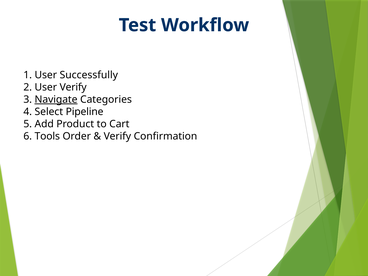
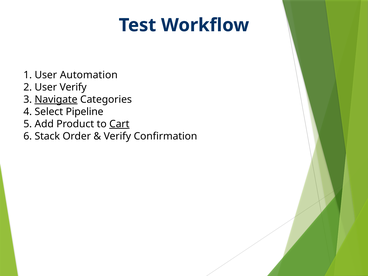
Successfully: Successfully -> Automation
Cart underline: none -> present
Tools: Tools -> Stack
